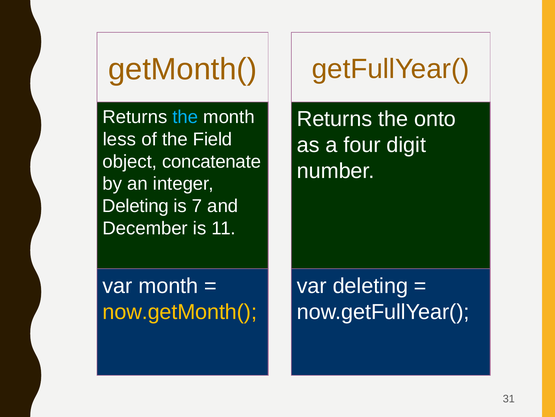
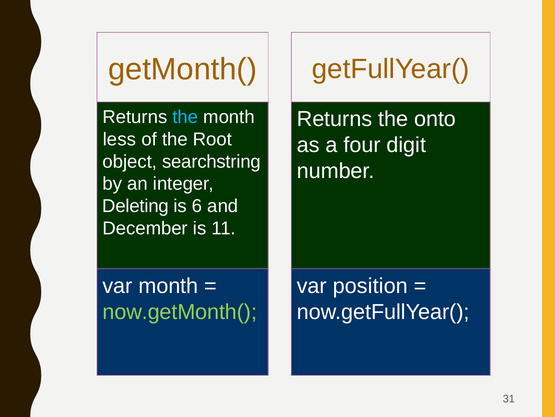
Field: Field -> Root
concatenate: concatenate -> searchstring
7: 7 -> 6
var deleting: deleting -> position
now.getMonth( colour: yellow -> light green
